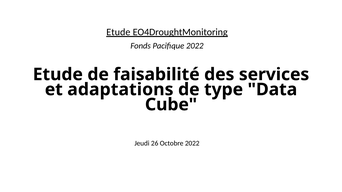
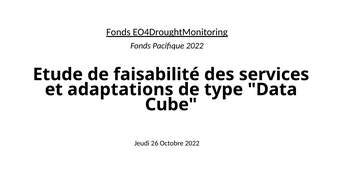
Etude at (118, 32): Etude -> Fonds
